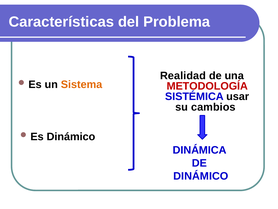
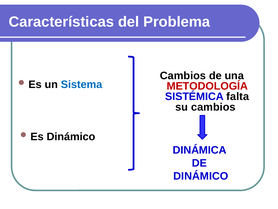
Realidad at (183, 76): Realidad -> Cambios
Sistema colour: orange -> blue
usar: usar -> falta
